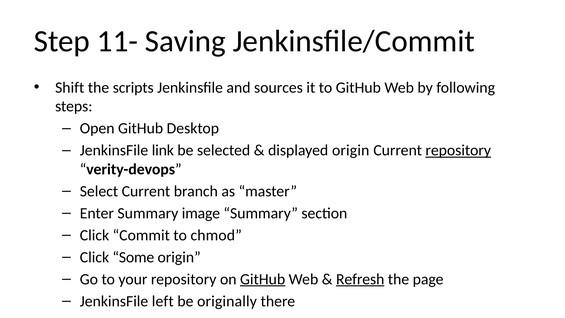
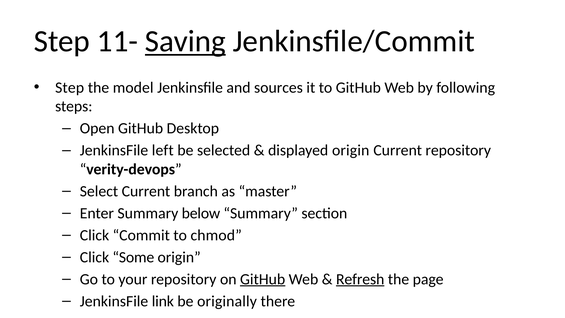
Saving underline: none -> present
Shift at (70, 88): Shift -> Step
scripts: scripts -> model
link: link -> left
repository at (458, 150) underline: present -> none
image: image -> below
left: left -> link
